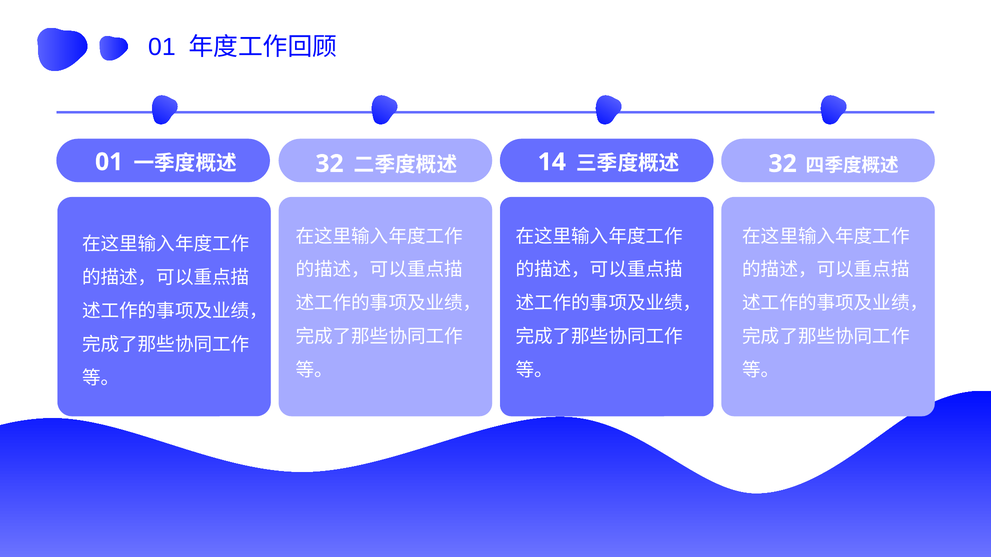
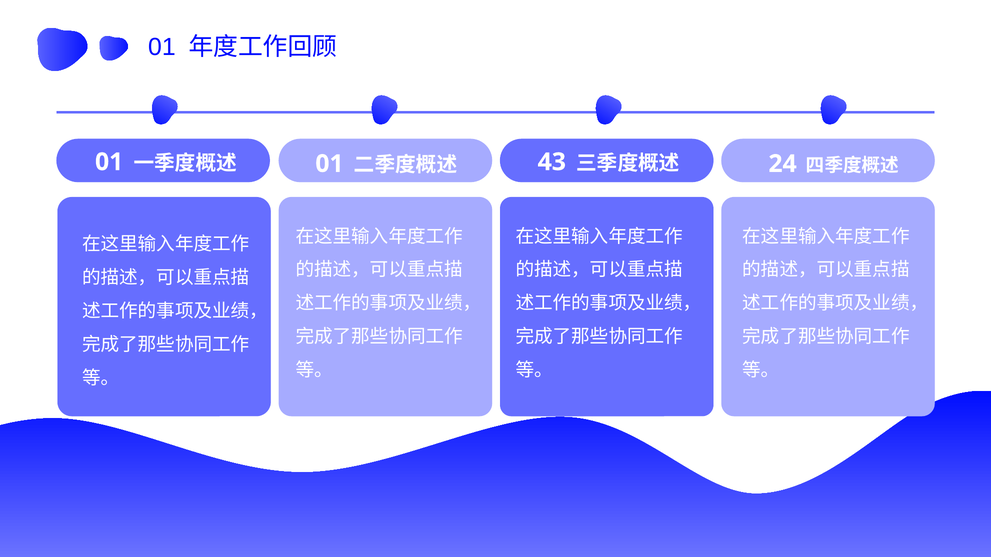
32 at (329, 164): 32 -> 01
14: 14 -> 43
32 at (783, 164): 32 -> 24
